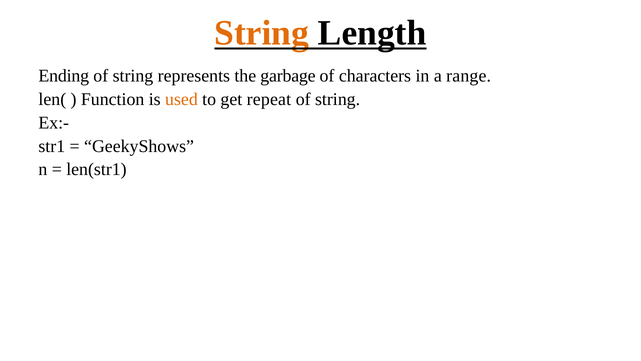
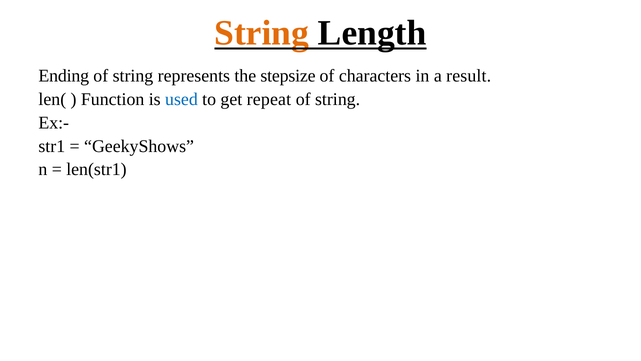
garbage: garbage -> stepsize
range: range -> result
used colour: orange -> blue
